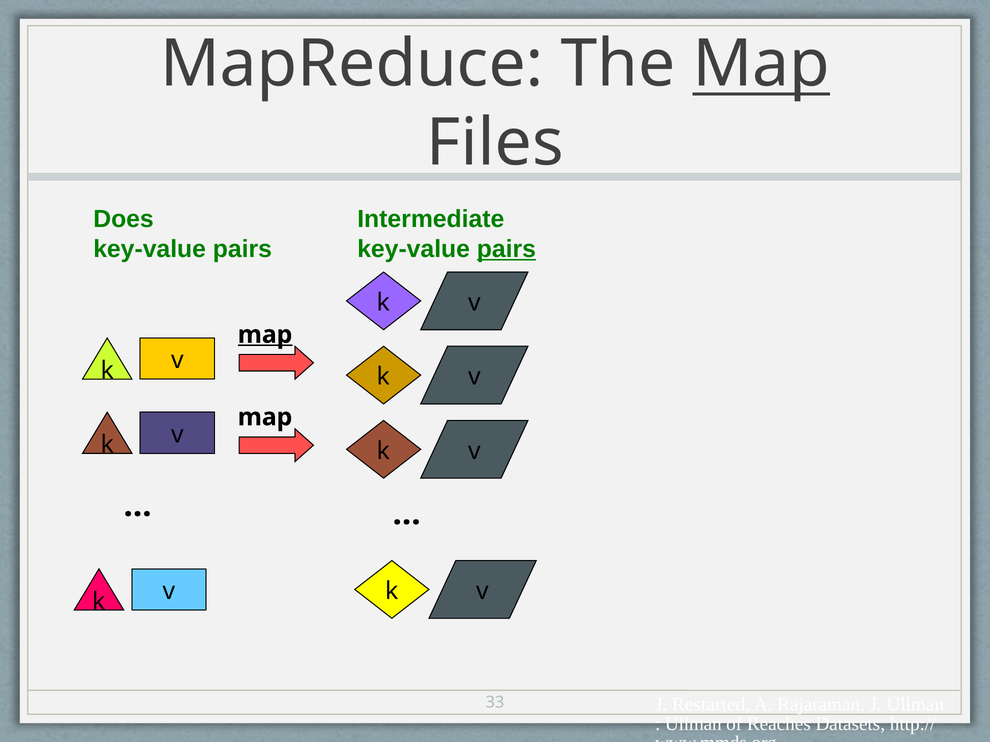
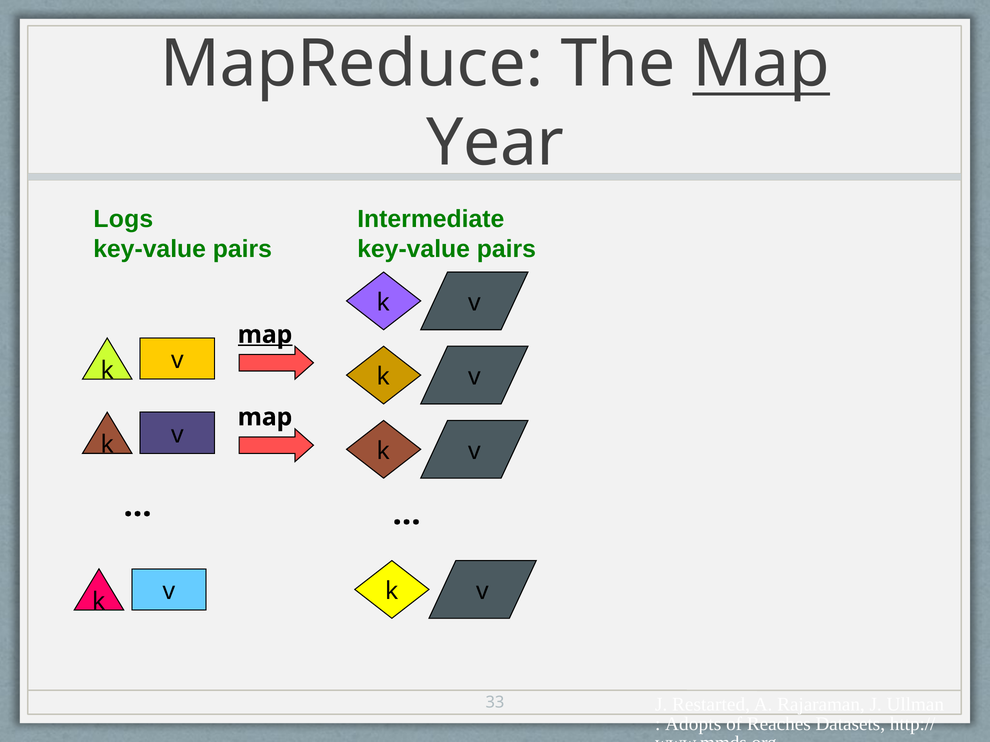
Files: Files -> Year
Does: Does -> Logs
pairs at (506, 249) underline: present -> none
Ullman at (693, 724): Ullman -> Adopts
